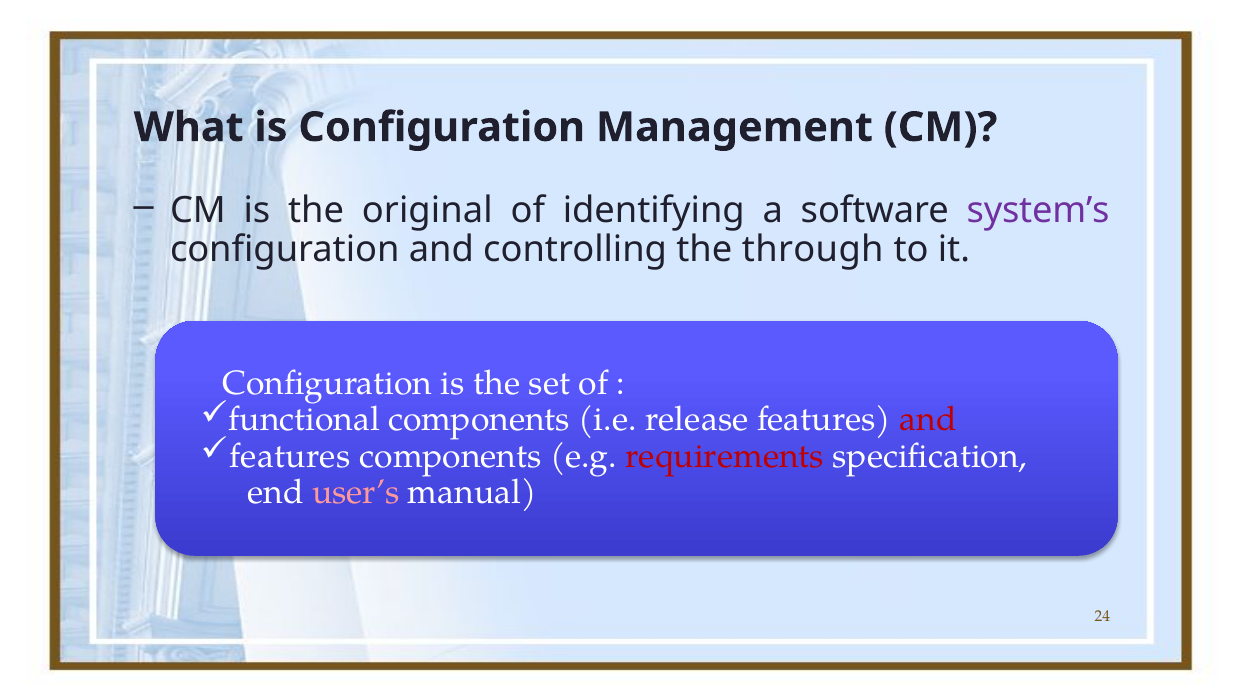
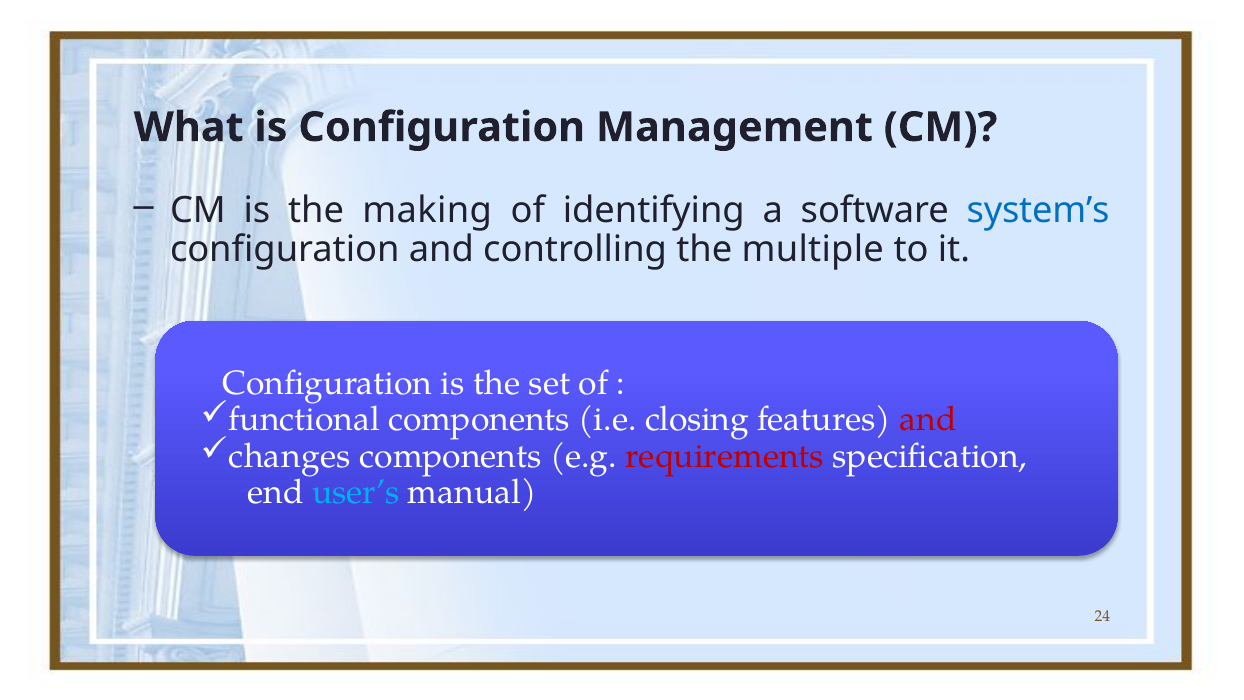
original: original -> making
system’s colour: purple -> blue
through: through -> multiple
release: release -> closing
features at (290, 456): features -> changes
user’s colour: pink -> light blue
